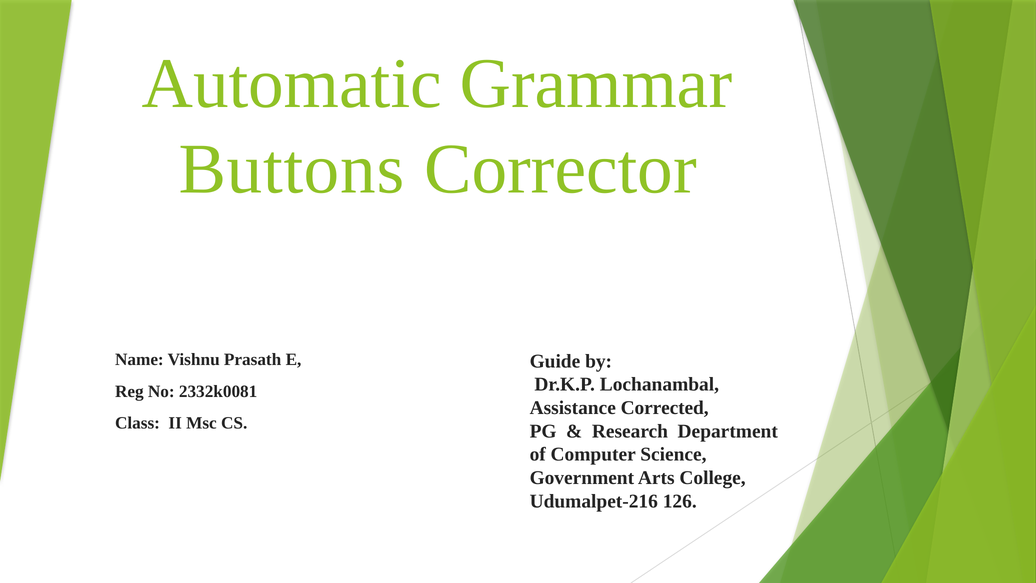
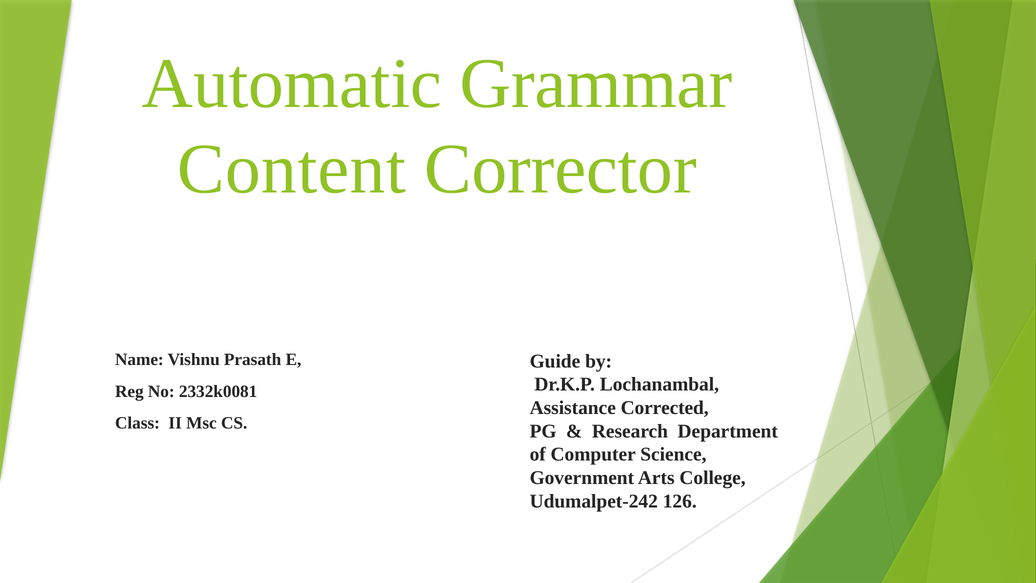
Buttons: Buttons -> Content
Udumalpet-216: Udumalpet-216 -> Udumalpet-242
